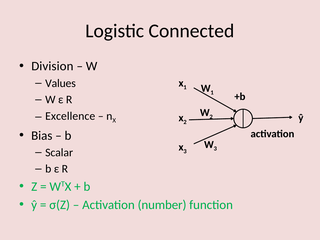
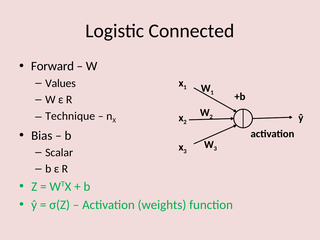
Division: Division -> Forward
Excellence: Excellence -> Technique
number: number -> weights
